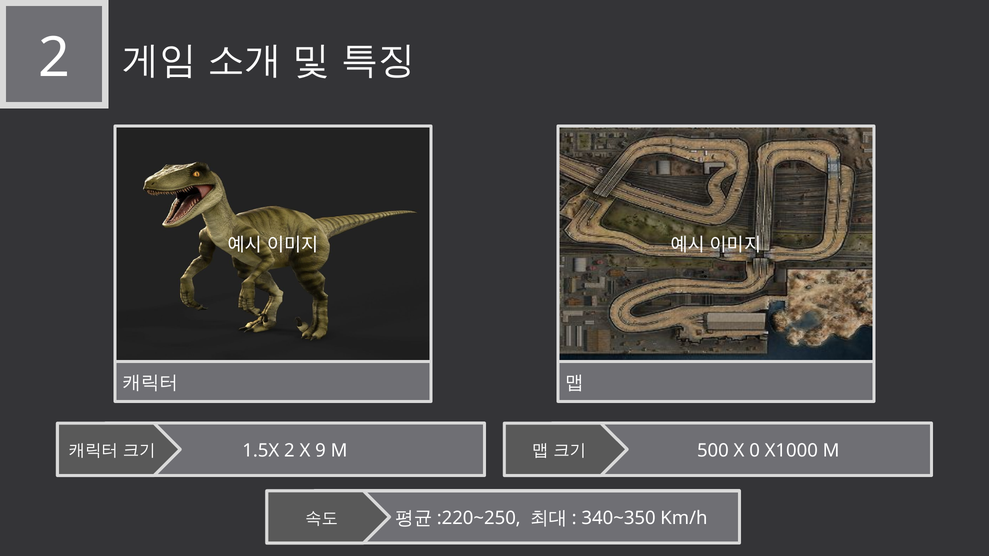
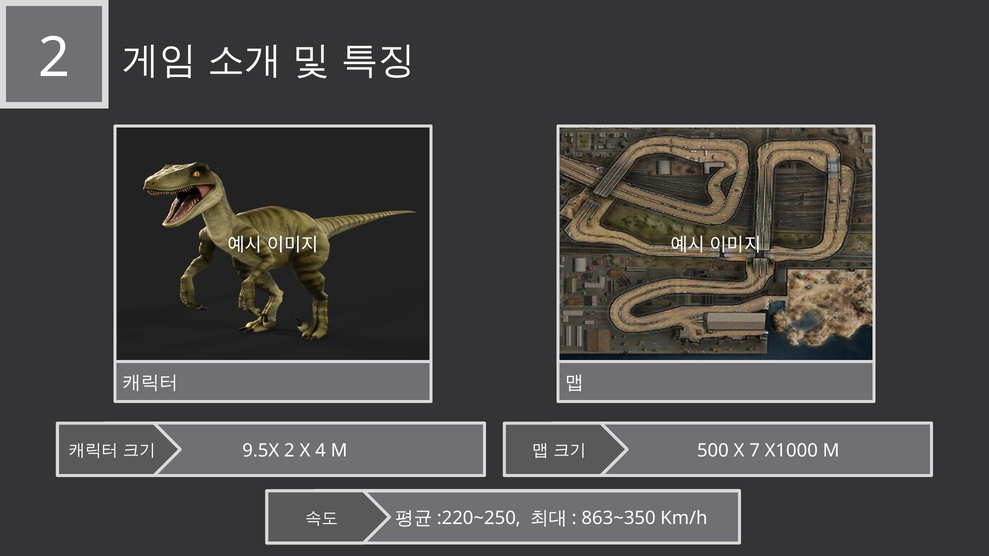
1.5X: 1.5X -> 9.5X
9: 9 -> 4
0: 0 -> 7
340~350: 340~350 -> 863~350
